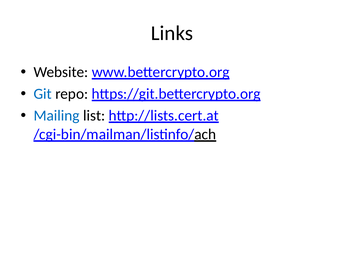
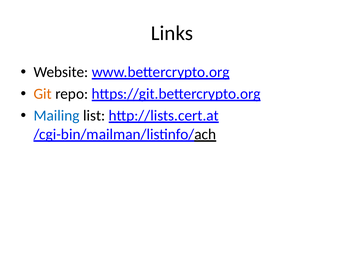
Git colour: blue -> orange
